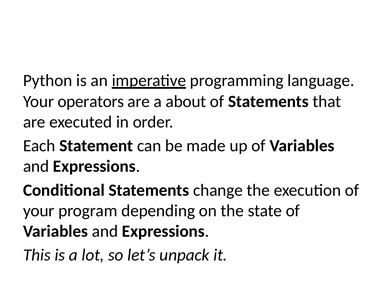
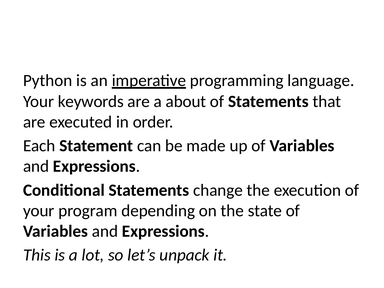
operators: operators -> keywords
